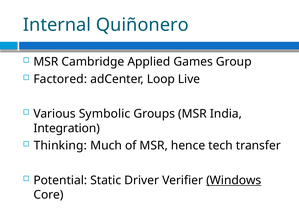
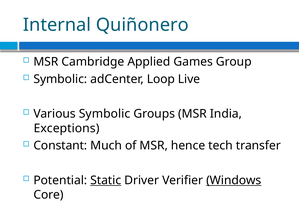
Factored at (60, 79): Factored -> Symbolic
Integration: Integration -> Exceptions
Thinking: Thinking -> Constant
Static underline: none -> present
